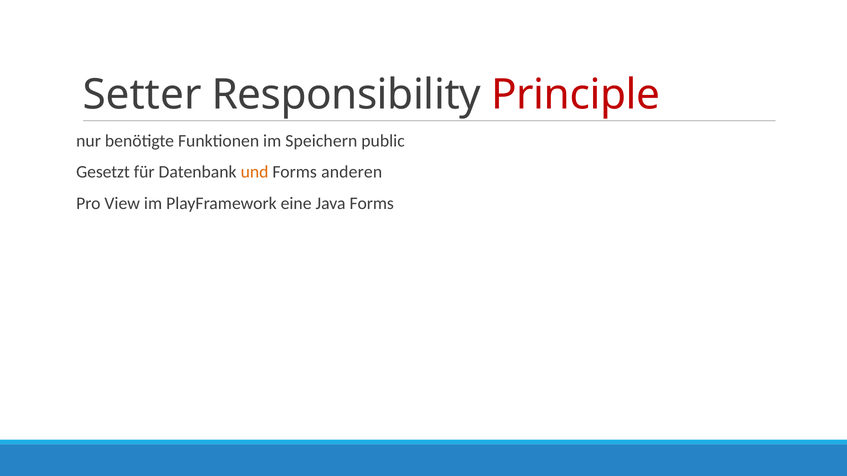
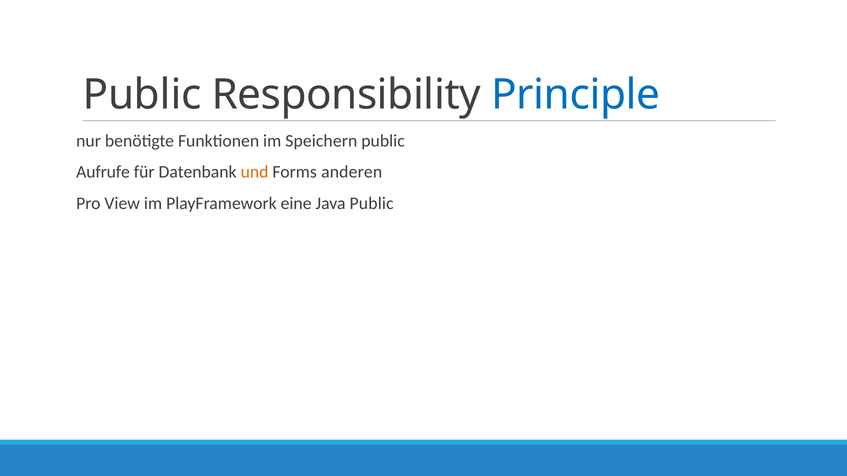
Setter at (142, 95): Setter -> Public
Principle colour: red -> blue
Gesetzt: Gesetzt -> Aufrufe
Java Forms: Forms -> Public
